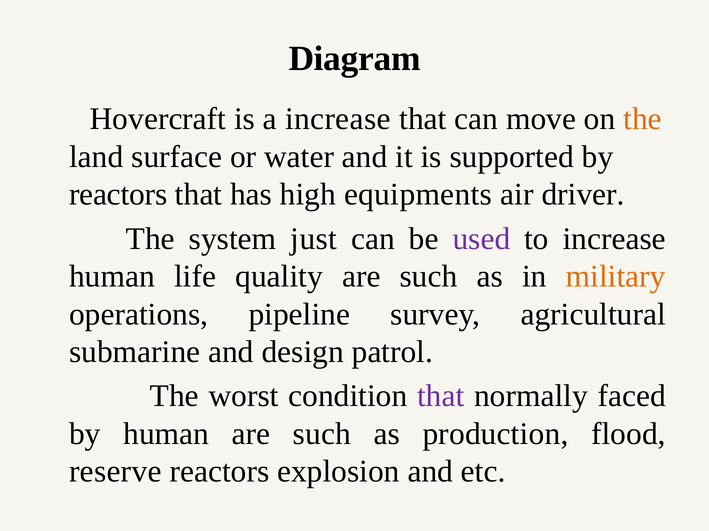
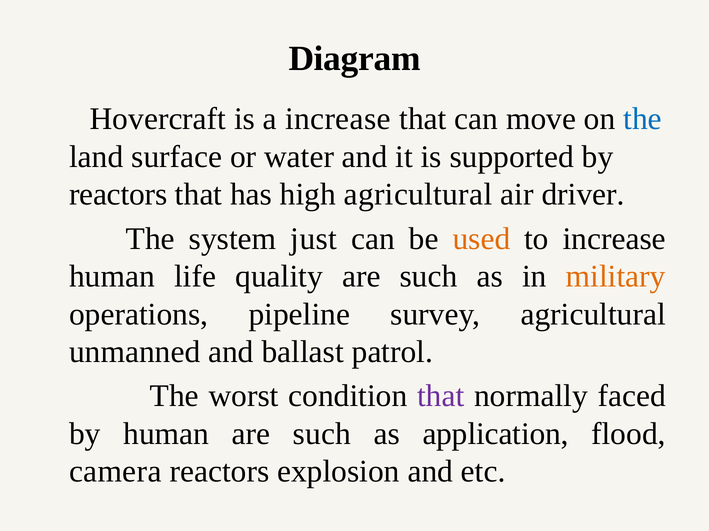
the at (643, 119) colour: orange -> blue
high equipments: equipments -> agricultural
used colour: purple -> orange
submarine: submarine -> unmanned
design: design -> ballast
production: production -> application
reserve: reserve -> camera
